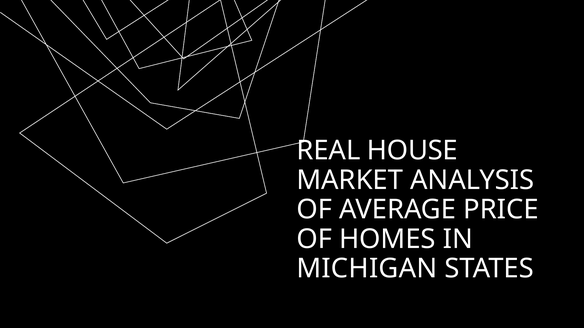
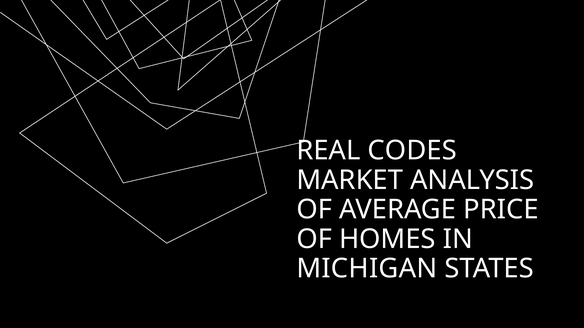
HOUSE: HOUSE -> CODES
